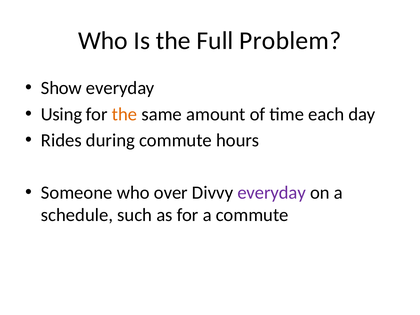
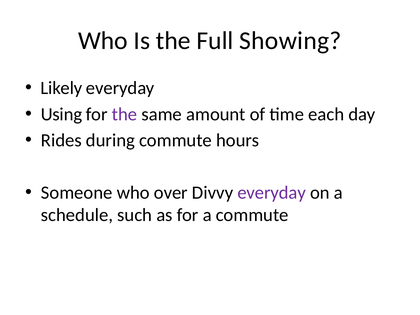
Problem: Problem -> Showing
Show: Show -> Likely
the at (125, 114) colour: orange -> purple
